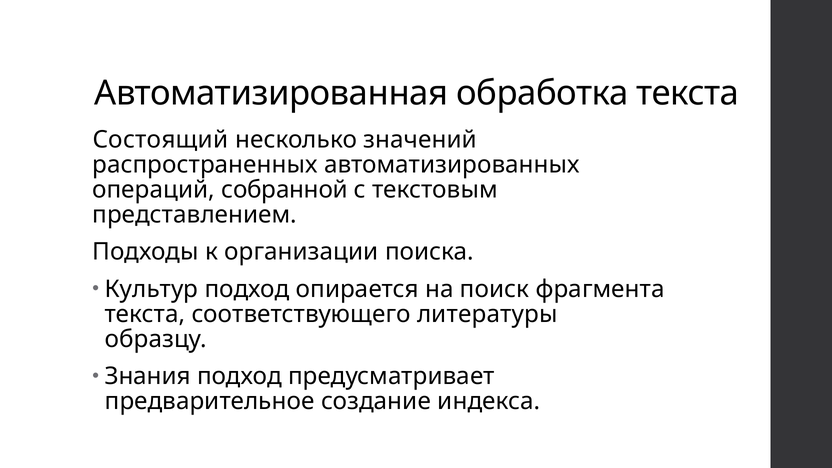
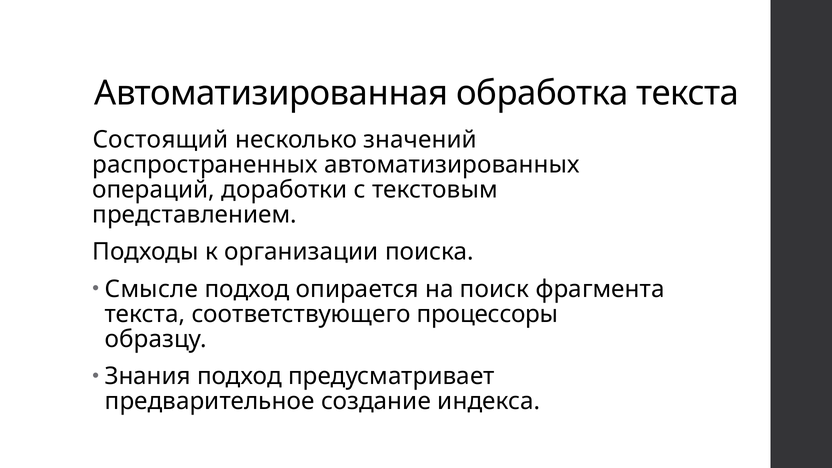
собранной: собранной -> доработки
Культур: Культур -> Смысле
литературы: литературы -> процессоры
